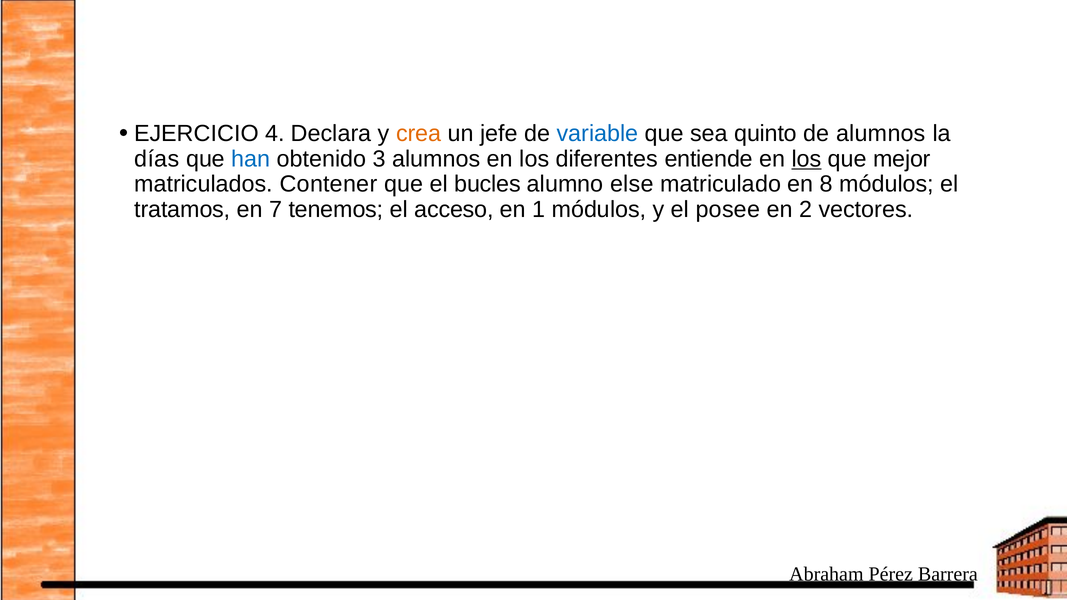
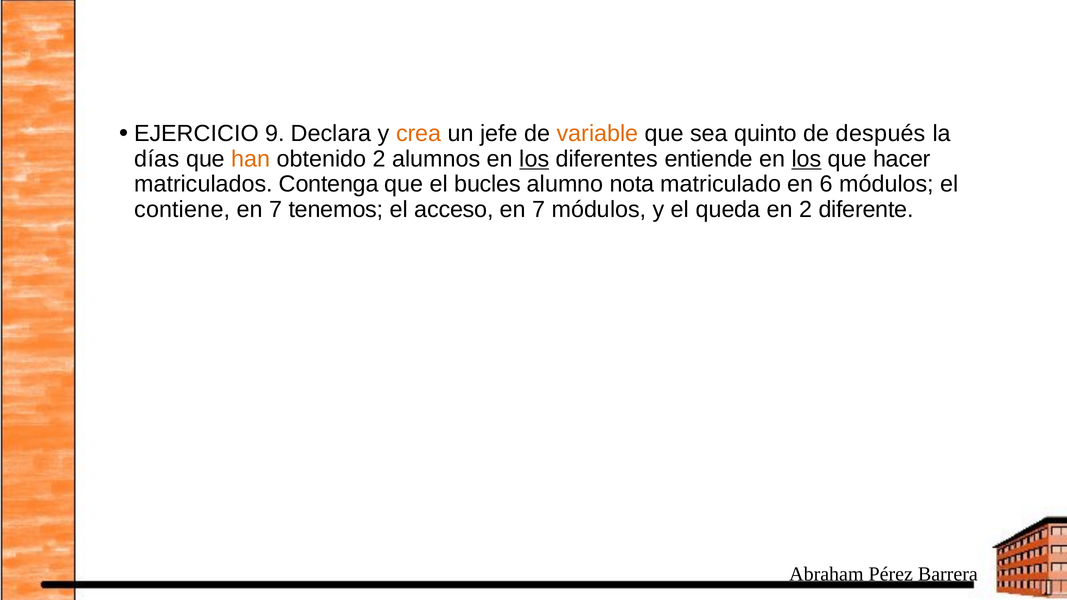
4: 4 -> 9
variable colour: blue -> orange
de alumnos: alumnos -> después
han colour: blue -> orange
obtenido 3: 3 -> 2
los at (534, 159) underline: none -> present
mejor: mejor -> hacer
Contener: Contener -> Contenga
else: else -> nota
8: 8 -> 6
tratamos: tratamos -> contiene
1 at (539, 209): 1 -> 7
posee: posee -> queda
vectores: vectores -> diferente
